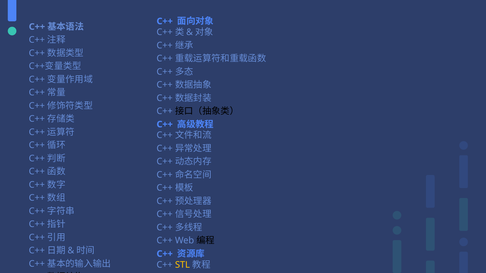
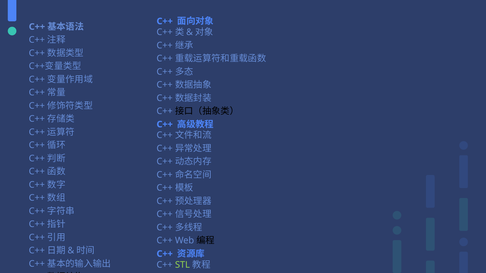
STL colour: yellow -> light green
